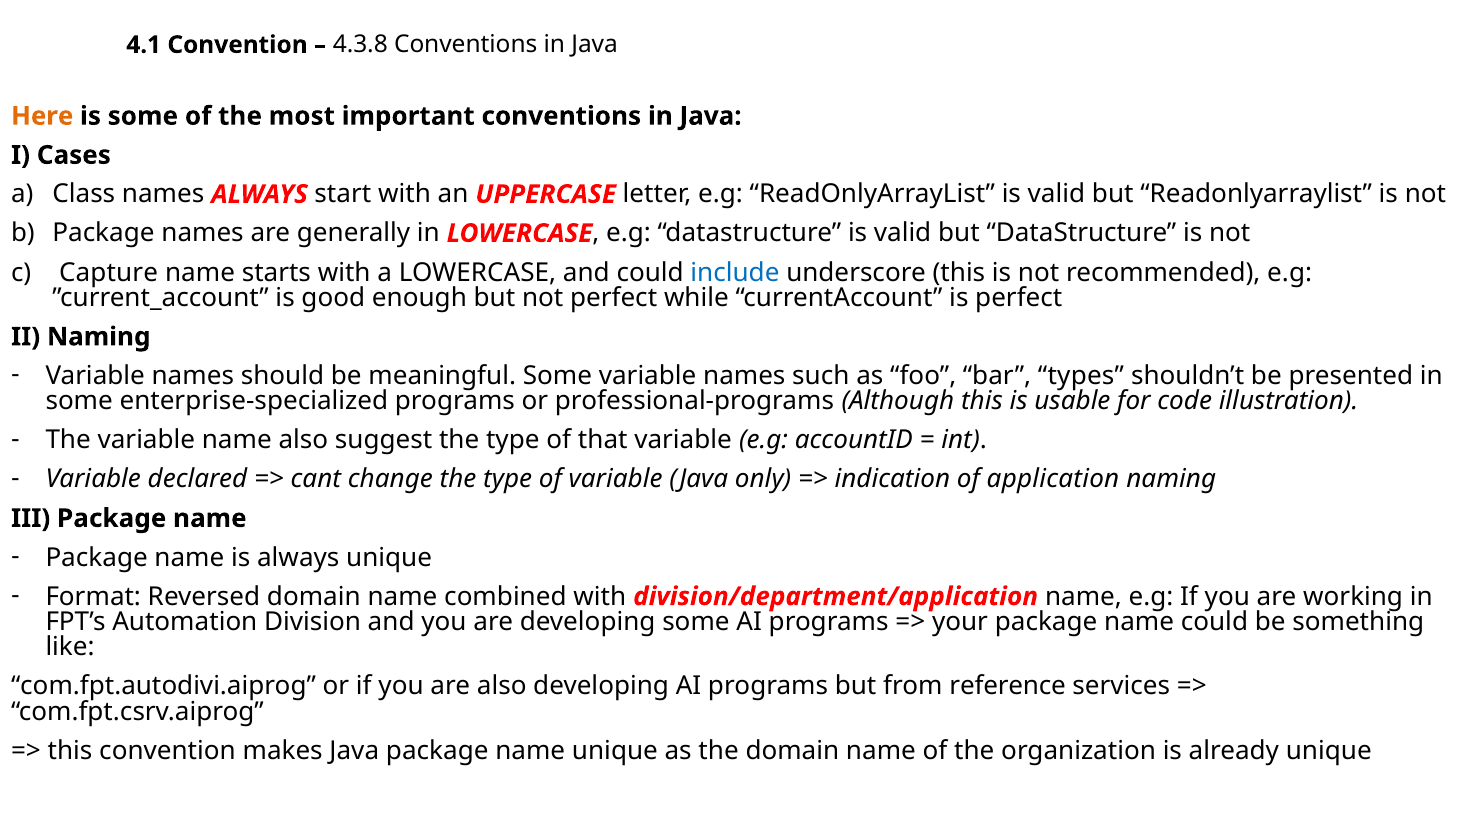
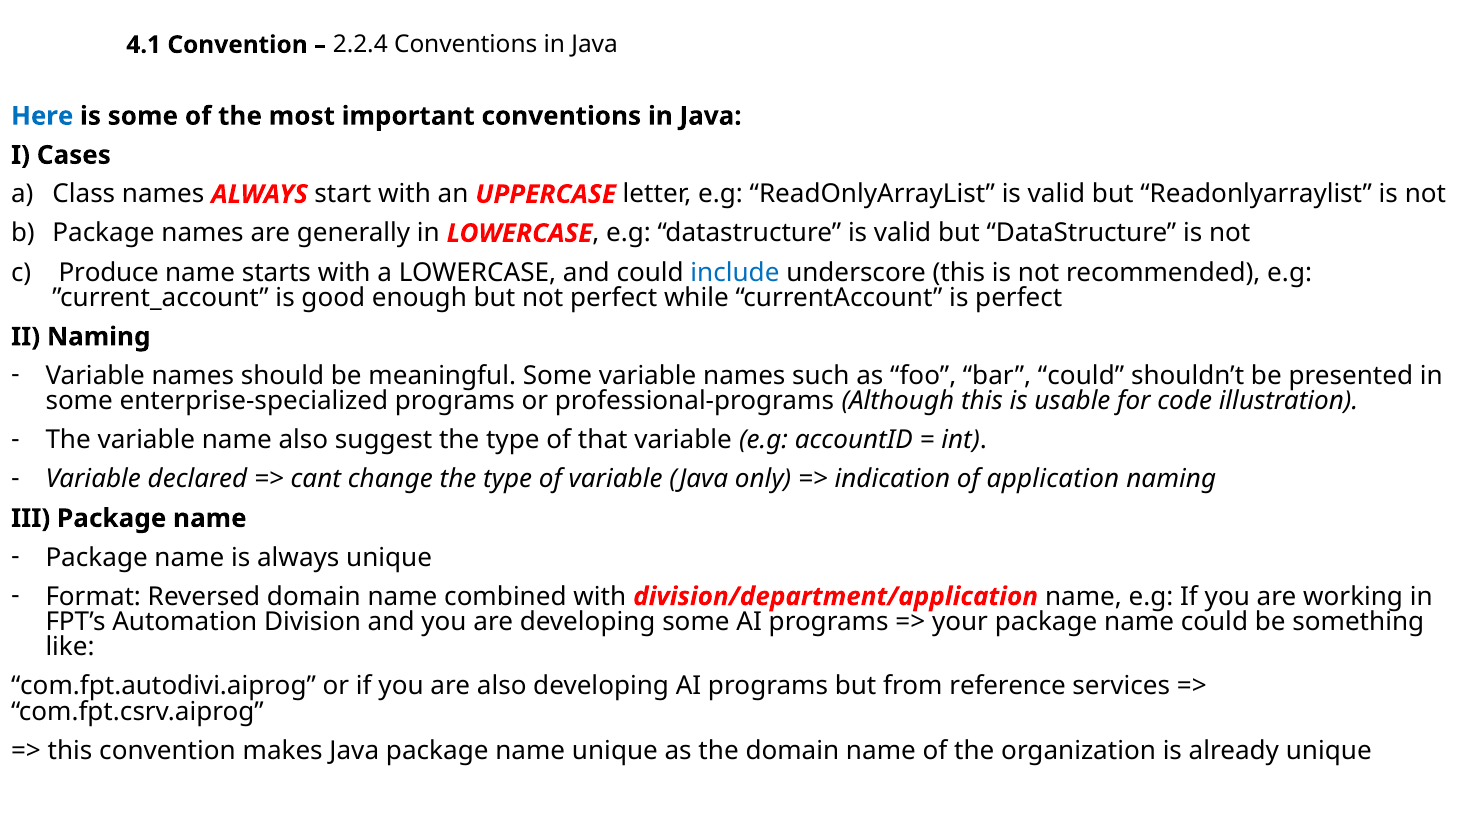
4.3.8: 4.3.8 -> 2.2.4
Here colour: orange -> blue
Capture: Capture -> Produce
bar types: types -> could
